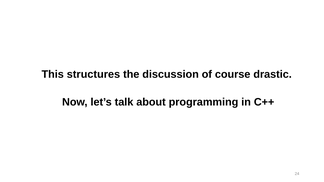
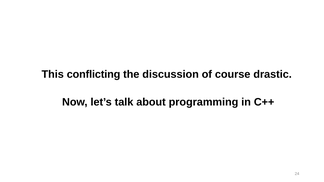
structures: structures -> conflicting
